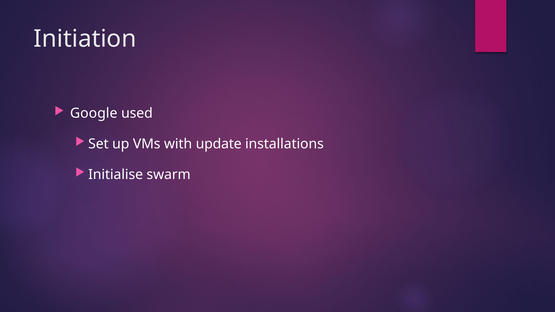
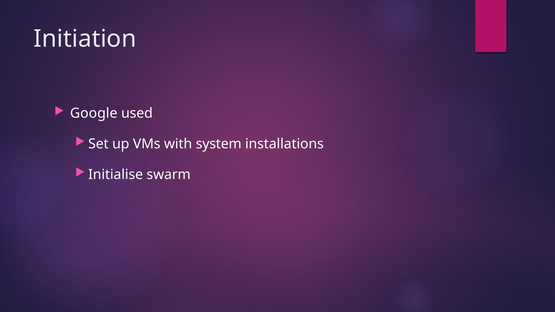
update: update -> system
